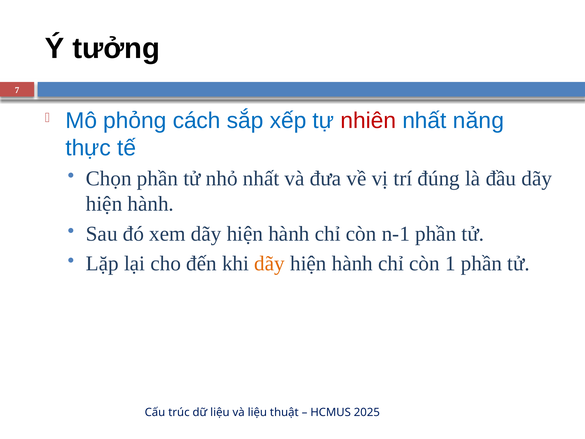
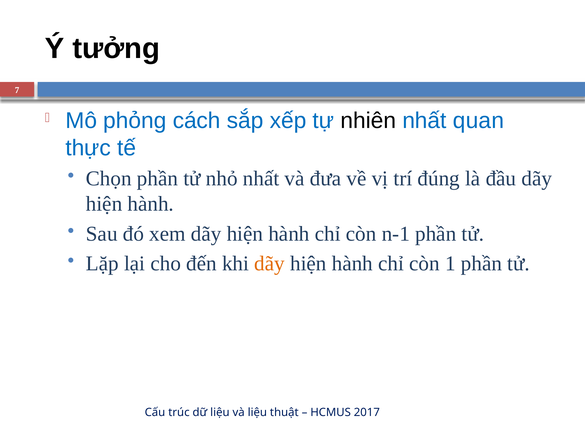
nhiên colour: red -> black
năng: năng -> quan
2025: 2025 -> 2017
